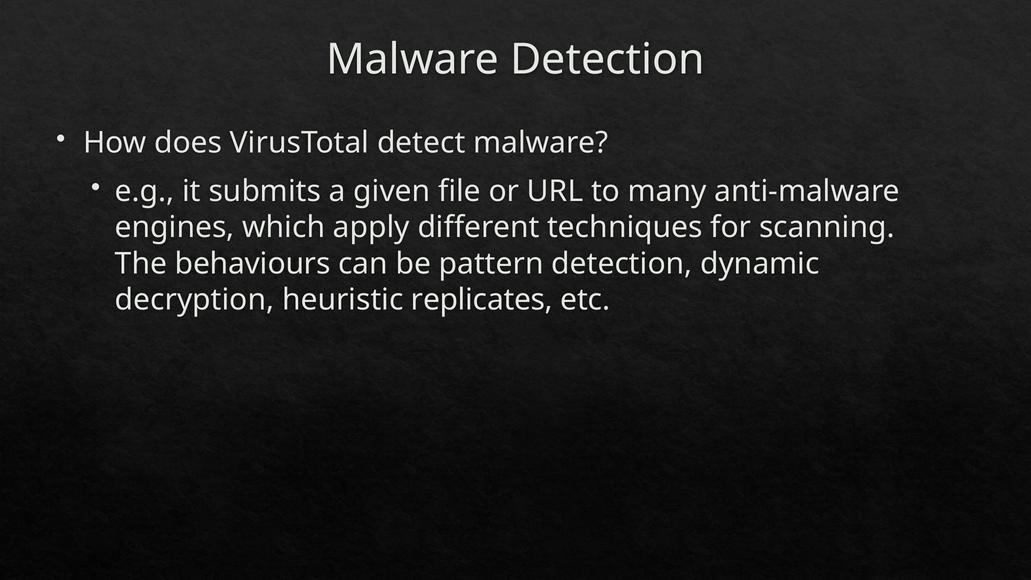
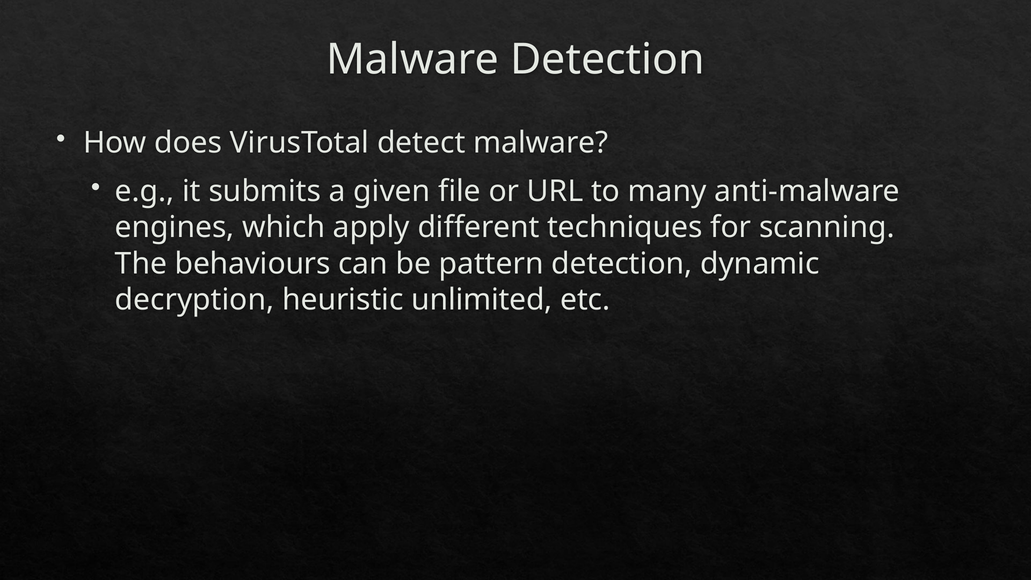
replicates: replicates -> unlimited
